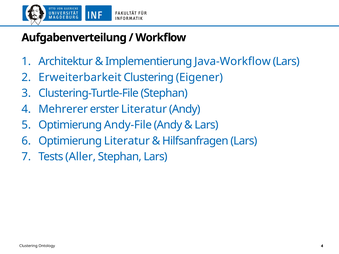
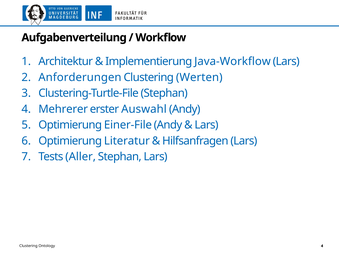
Erweiterbarkeit: Erweiterbarkeit -> Anforderungen
Eigener: Eigener -> Werten
erster Literatur: Literatur -> Auswahl
Andy-File: Andy-File -> Einer-File
